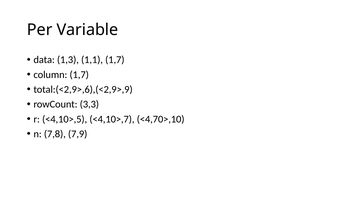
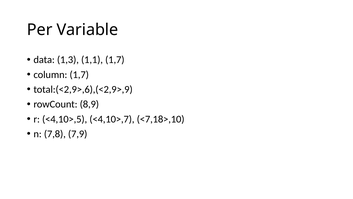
3,3: 3,3 -> 8,9
<4,70>,10: <4,70>,10 -> <7,18>,10
